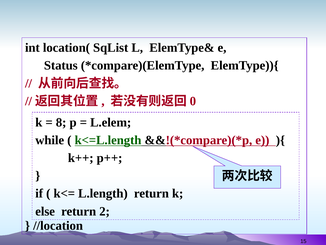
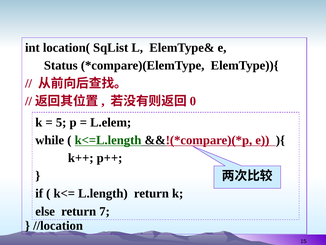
8: 8 -> 5
2: 2 -> 7
